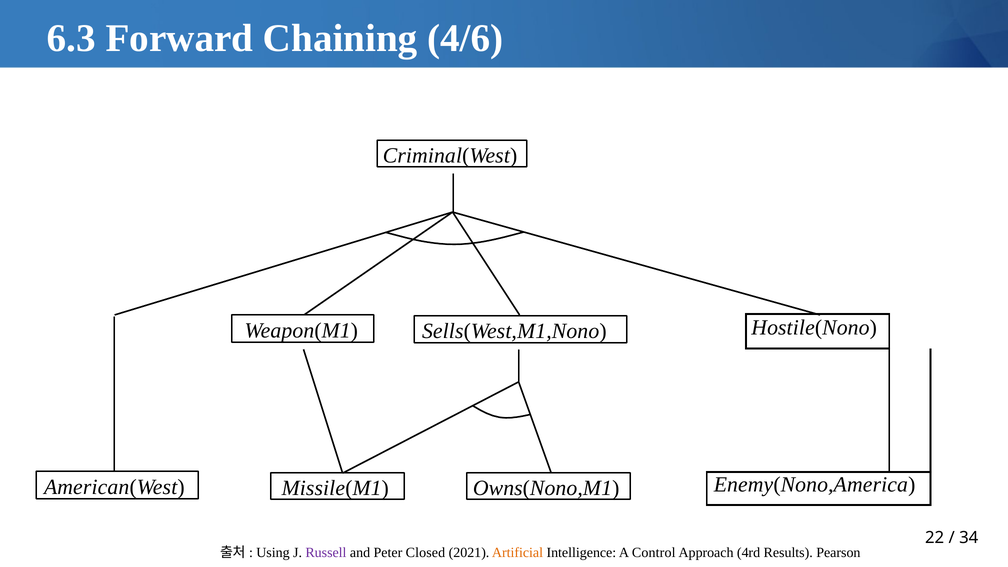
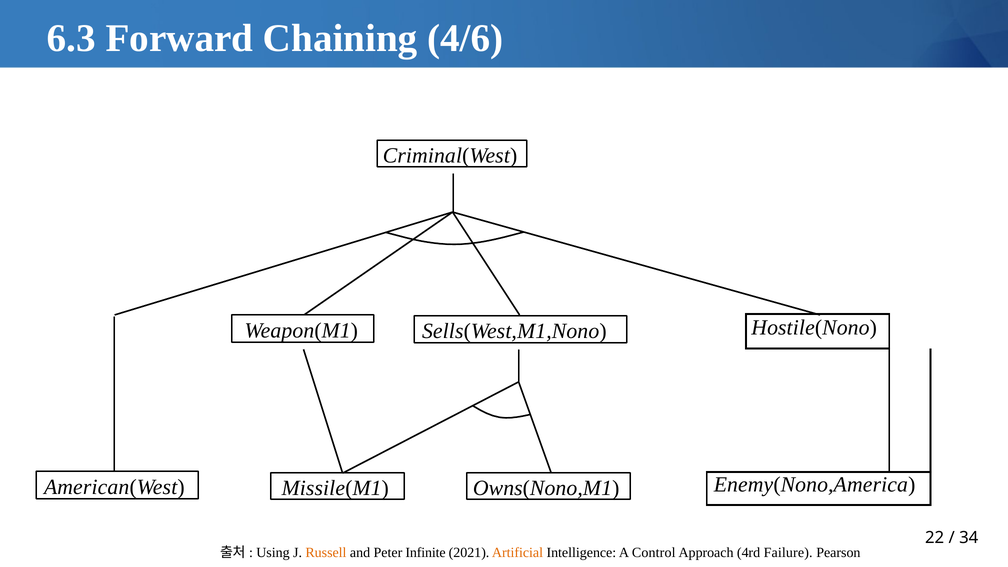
Russell colour: purple -> orange
Closed: Closed -> Infinite
Results: Results -> Failure
